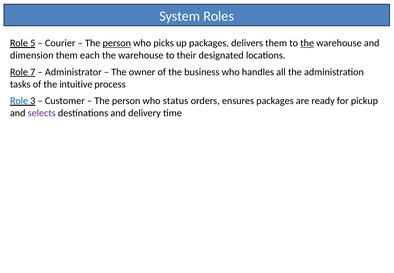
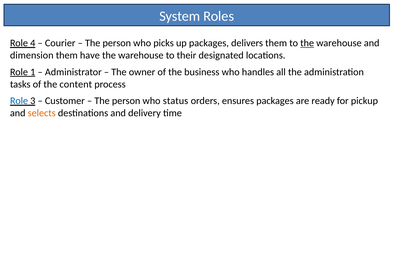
5: 5 -> 4
person at (117, 43) underline: present -> none
each: each -> have
7: 7 -> 1
intuitive: intuitive -> content
selects colour: purple -> orange
